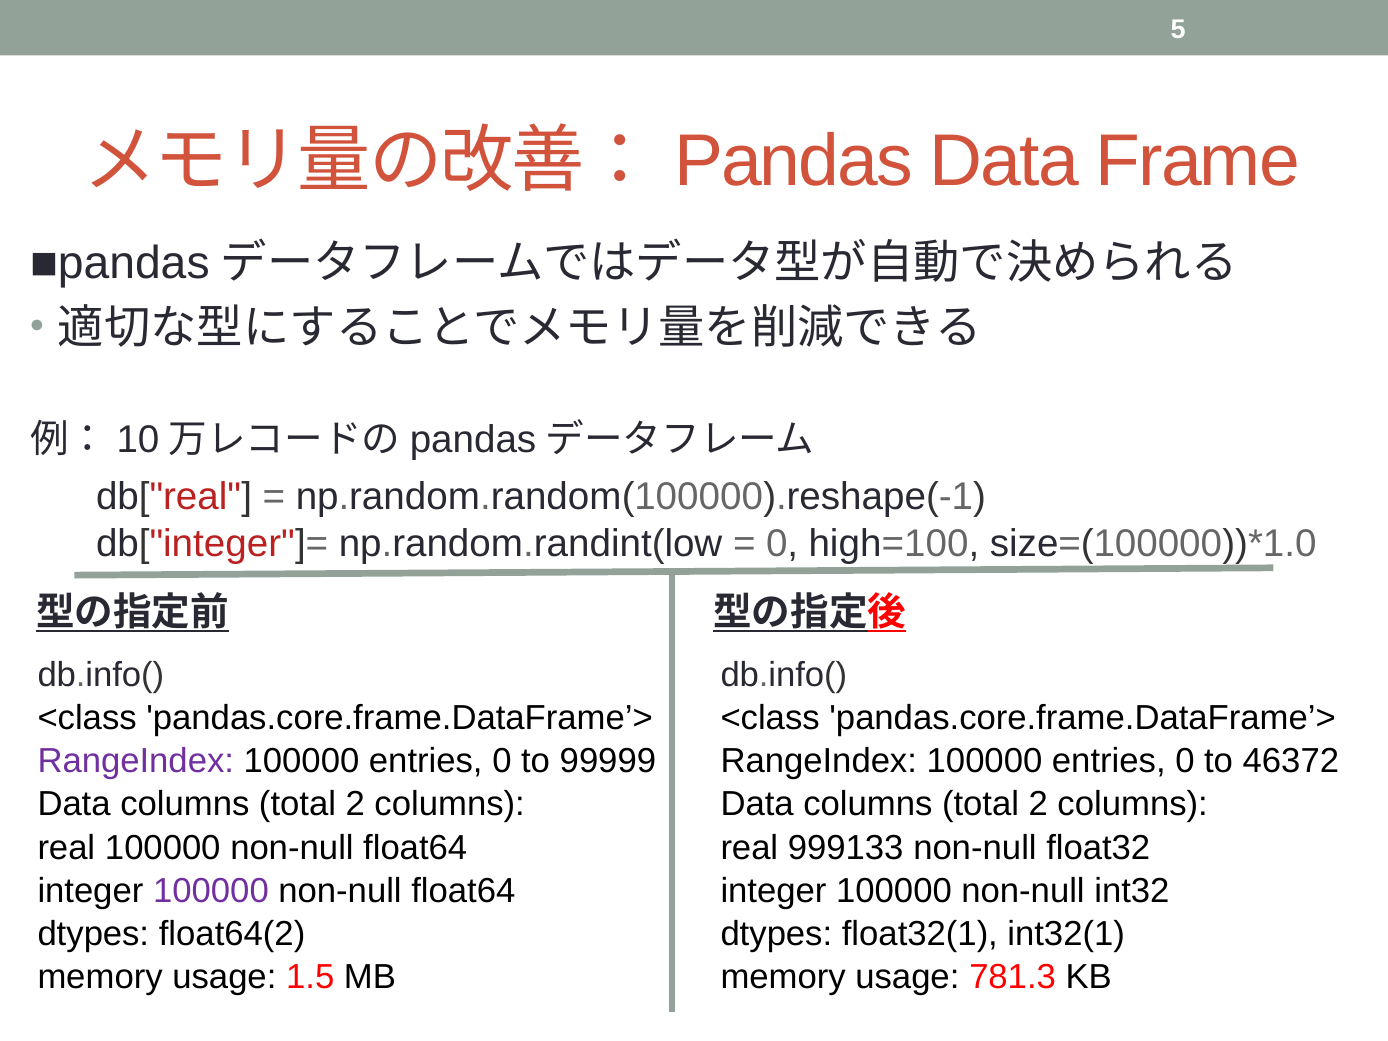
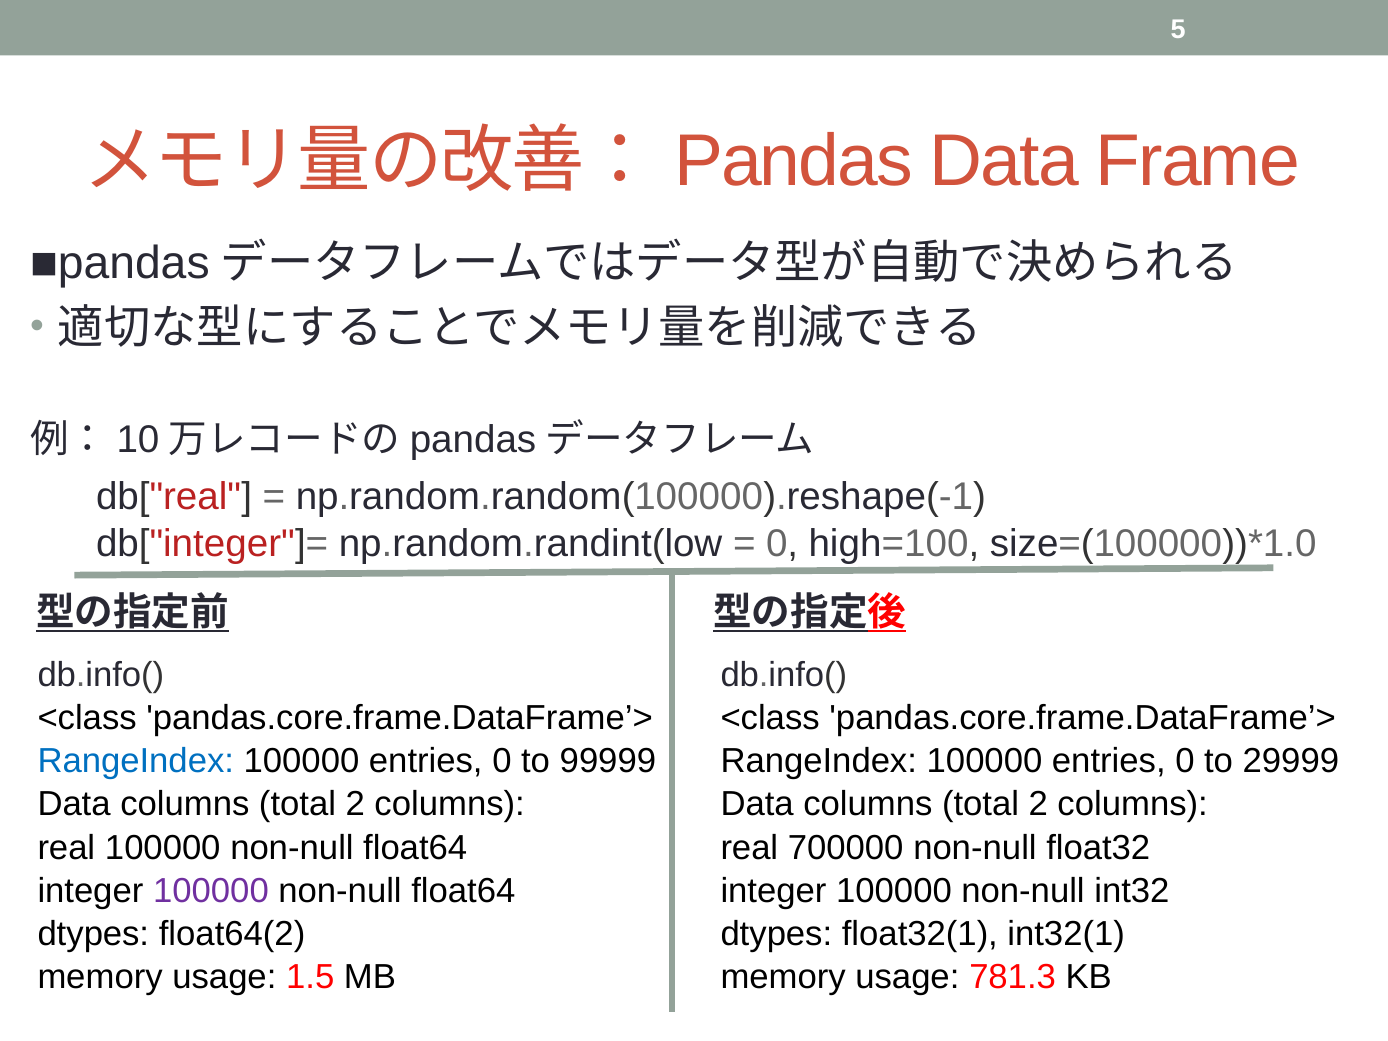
RangeIndex at (136, 761) colour: purple -> blue
46372: 46372 -> 29999
999133: 999133 -> 700000
